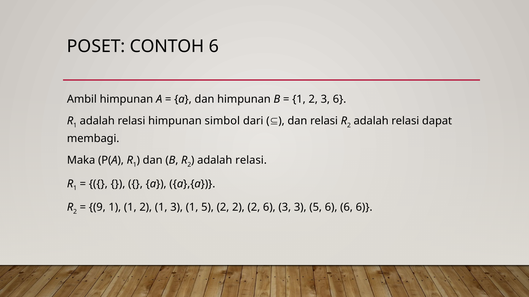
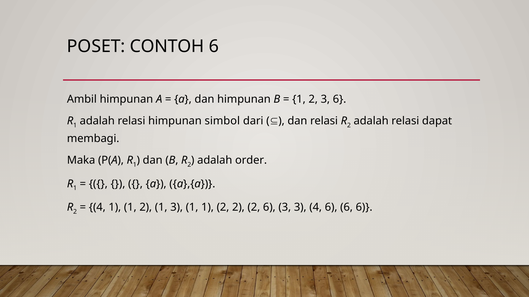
relasi at (251, 161): relasi -> order
9 at (97, 208): 9 -> 4
3 1 5: 5 -> 1
3 5: 5 -> 4
